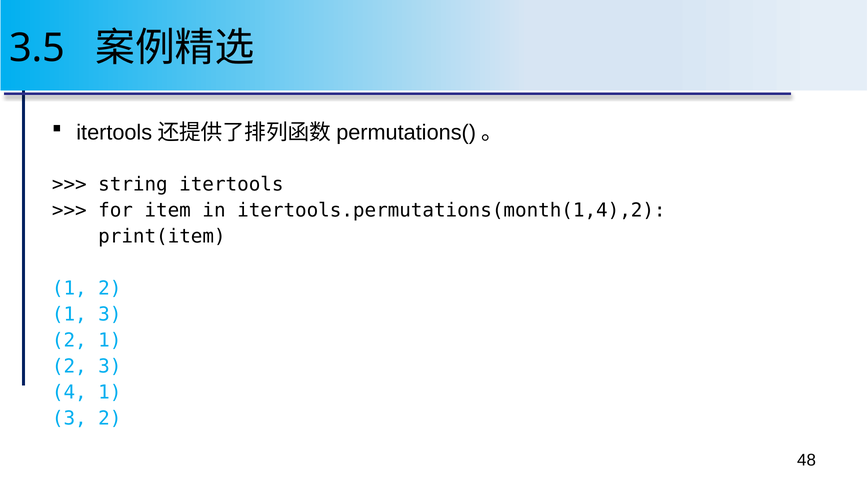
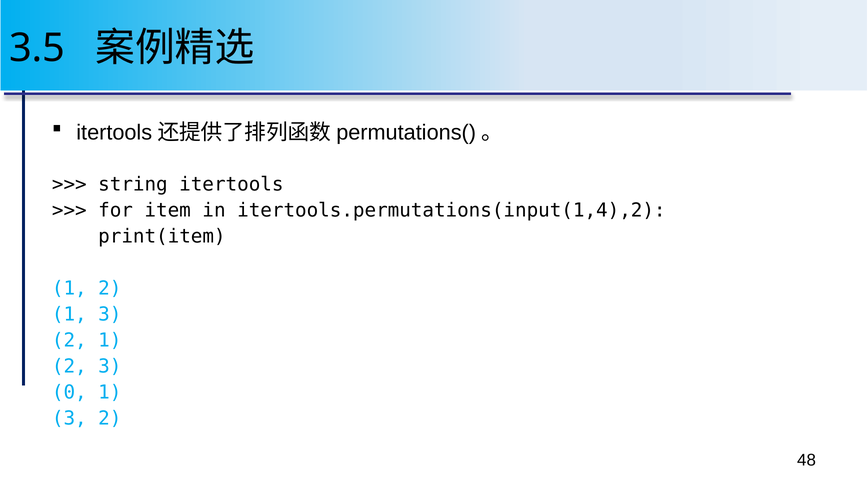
itertools.permutations(month(1,4),2: itertools.permutations(month(1,4),2 -> itertools.permutations(input(1,4),2
4: 4 -> 0
